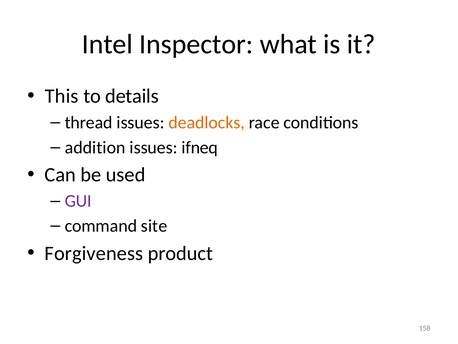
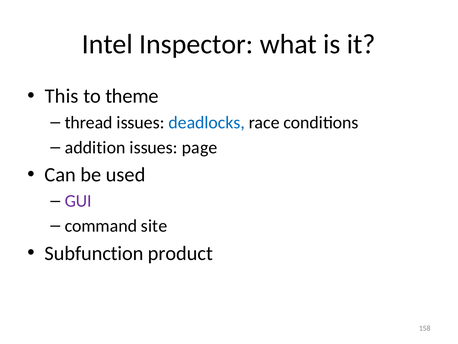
details: details -> theme
deadlocks colour: orange -> blue
ifneq: ifneq -> page
Forgiveness: Forgiveness -> Subfunction
